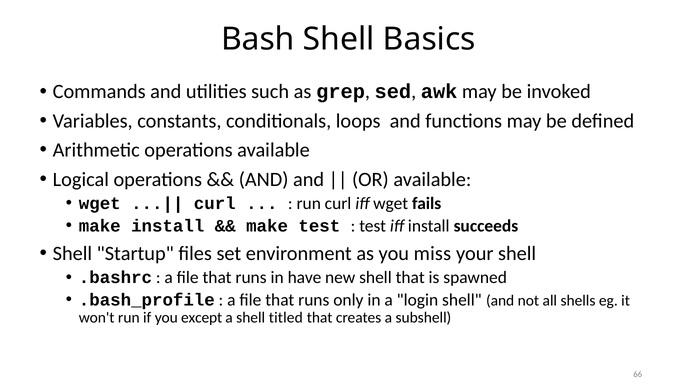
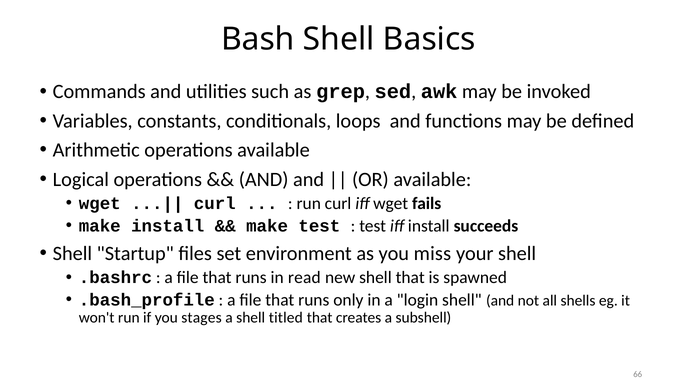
have: have -> read
except: except -> stages
